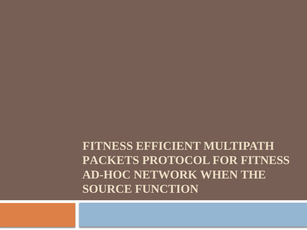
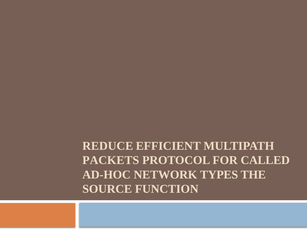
FITNESS at (108, 146): FITNESS -> REDUCE
FOR FITNESS: FITNESS -> CALLED
WHEN: WHEN -> TYPES
